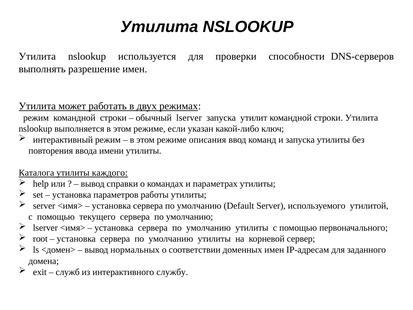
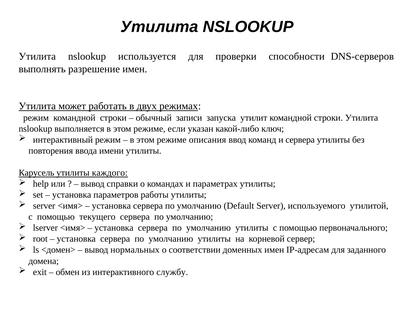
обычный lserver: lserver -> записи
и запуска: запуска -> сервера
Каталога: Каталога -> Карусель
служб: служб -> обмен
